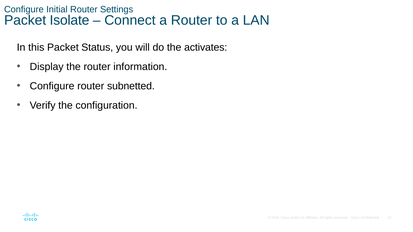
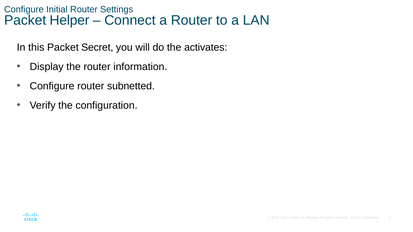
Isolate: Isolate -> Helper
Status: Status -> Secret
